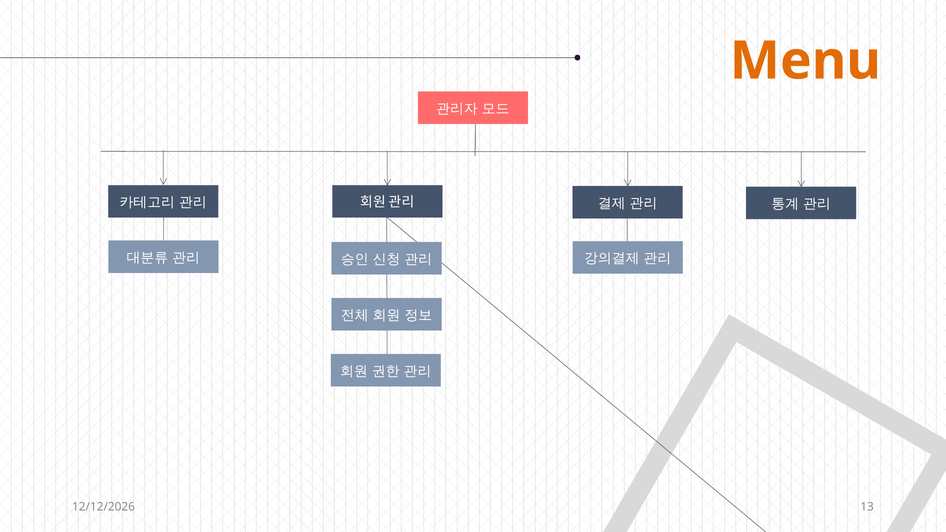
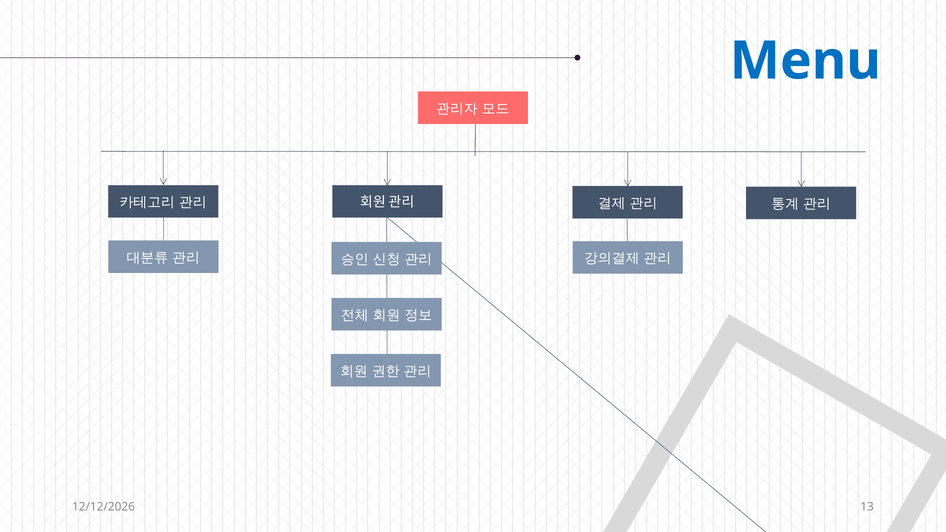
Menu colour: orange -> blue
